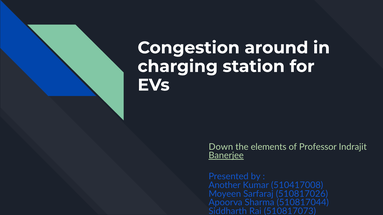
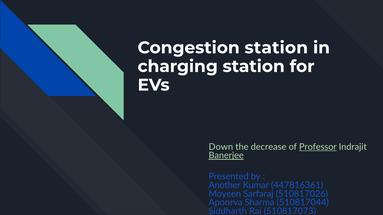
Congestion around: around -> station
elements: elements -> decrease
Professor underline: none -> present
510417008: 510417008 -> 447816361
